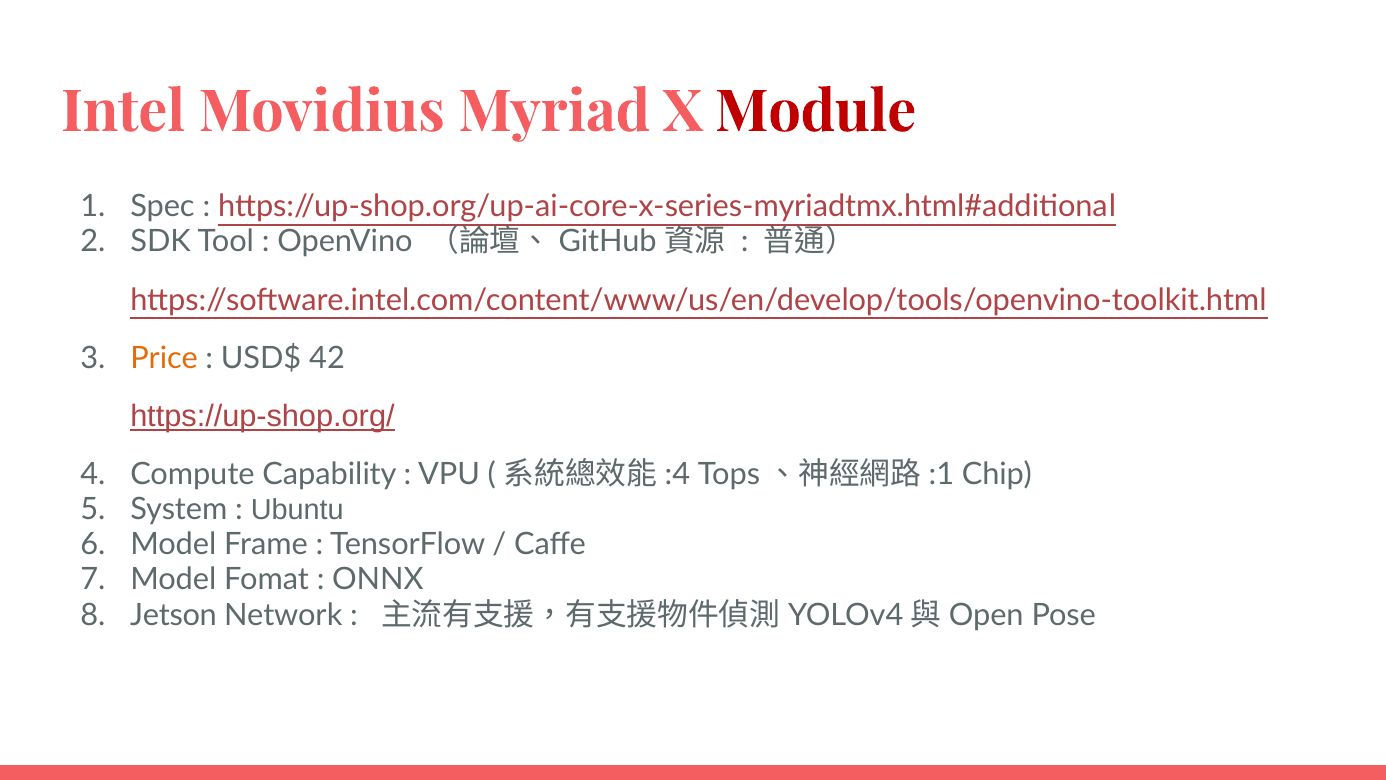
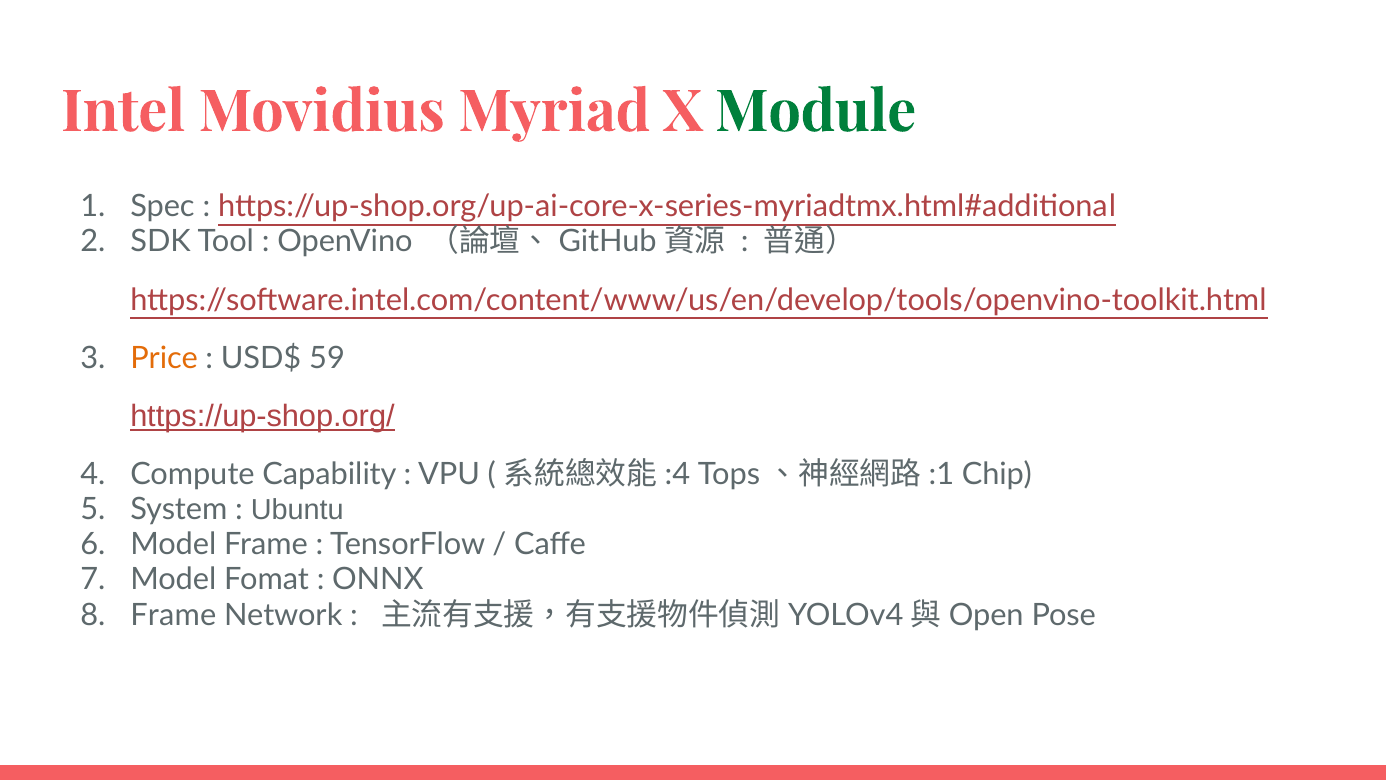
Module colour: red -> green
42: 42 -> 59
Jetson at (174, 615): Jetson -> Frame
